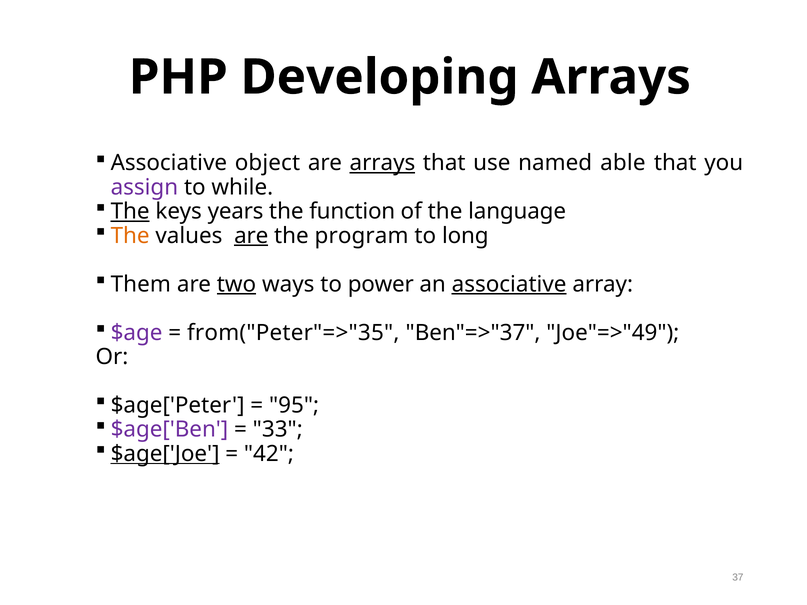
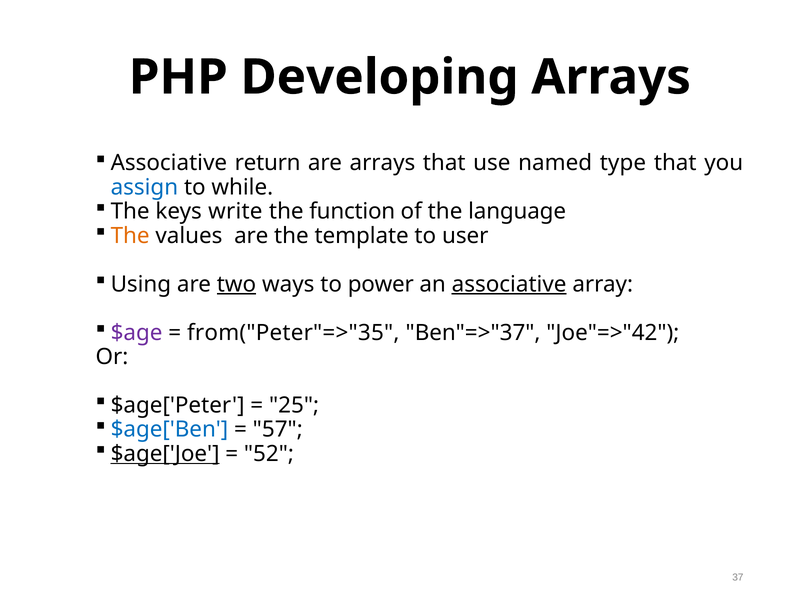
object: object -> return
arrays at (382, 163) underline: present -> none
able: able -> type
assign colour: purple -> blue
The at (130, 212) underline: present -> none
years: years -> write
are at (251, 236) underline: present -> none
program: program -> template
long: long -> user
Them: Them -> Using
Joe"=>"49: Joe"=>"49 -> Joe"=>"42
95: 95 -> 25
$age['Ben colour: purple -> blue
33: 33 -> 57
42: 42 -> 52
